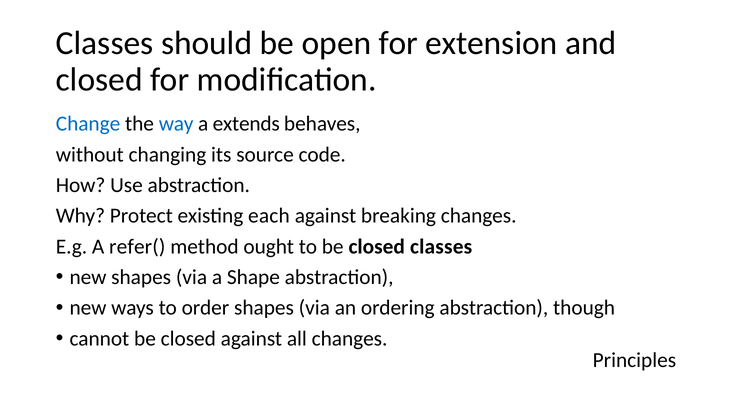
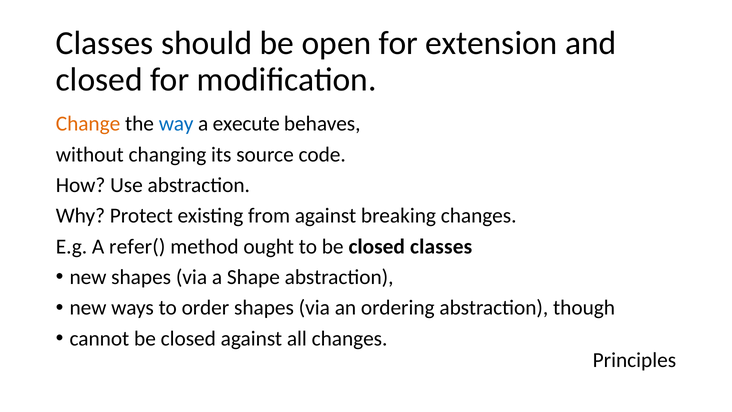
Change colour: blue -> orange
extends: extends -> execute
each: each -> from
